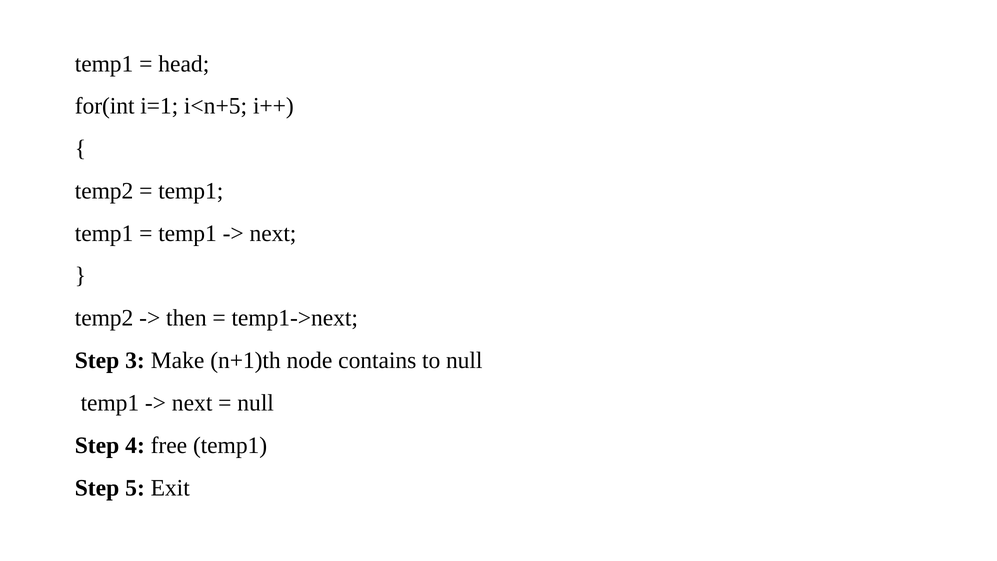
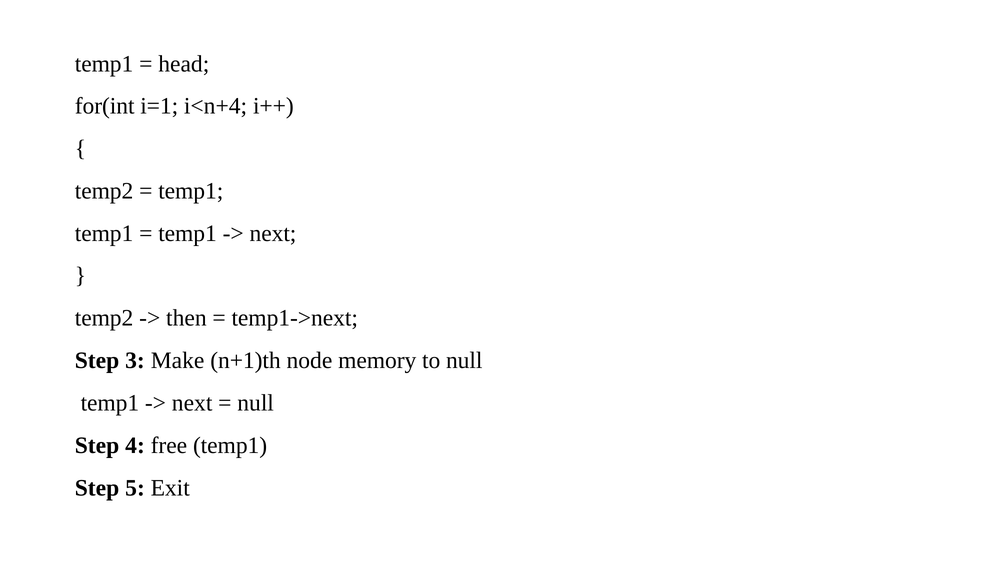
i<n+5: i<n+5 -> i<n+4
contains: contains -> memory
